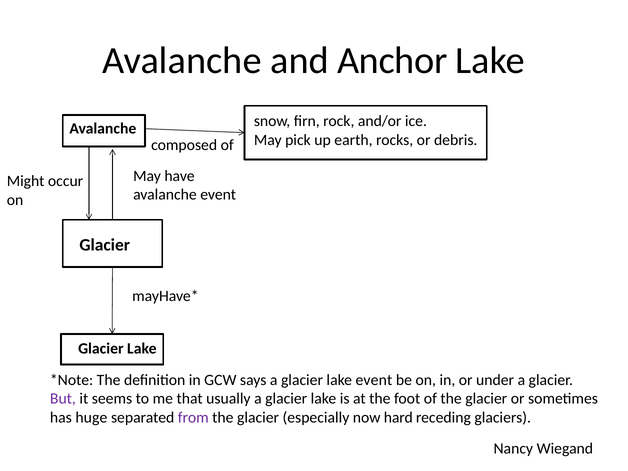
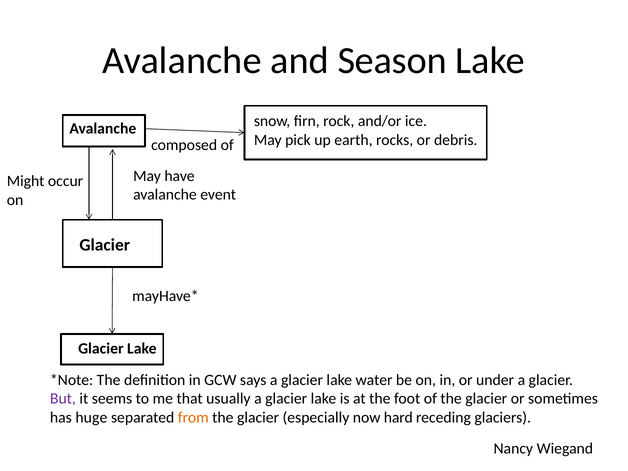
Anchor: Anchor -> Season
lake event: event -> water
from colour: purple -> orange
